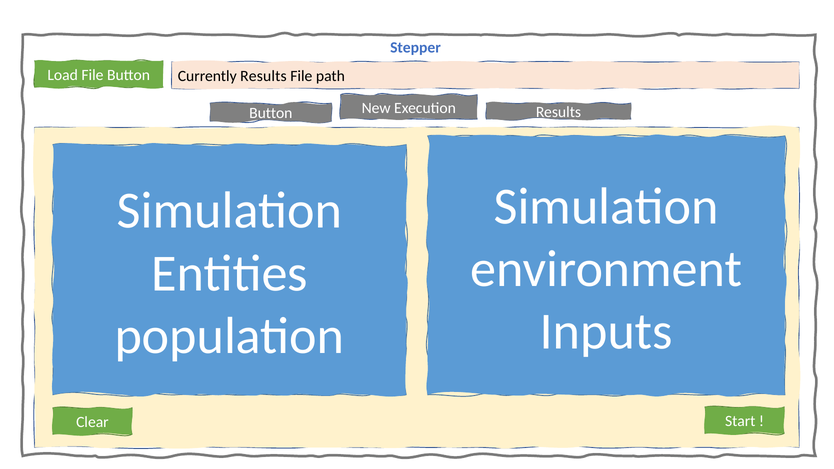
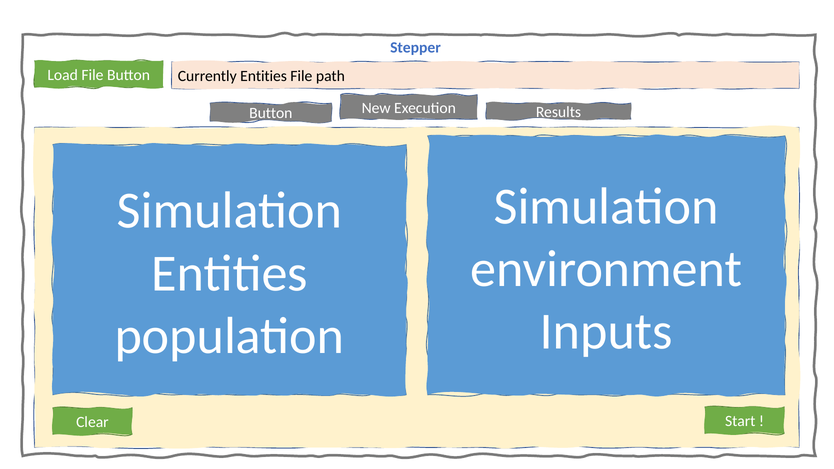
Currently Results: Results -> Entities
